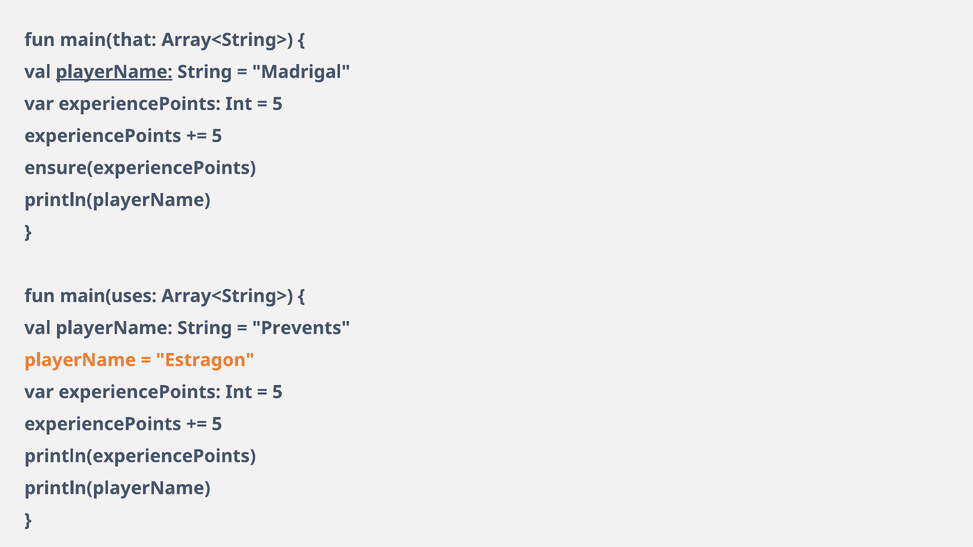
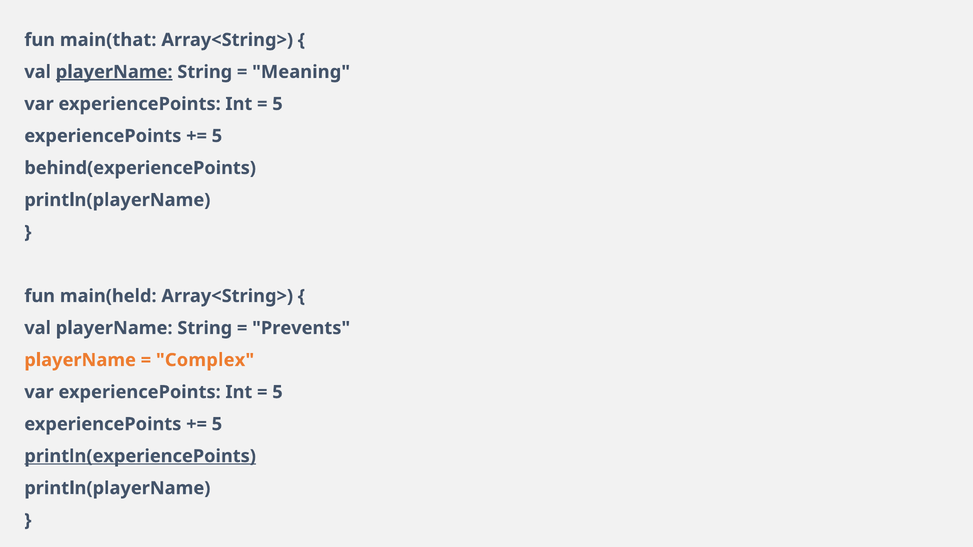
Madrigal: Madrigal -> Meaning
ensure(experiencePoints: ensure(experiencePoints -> behind(experiencePoints
main(uses: main(uses -> main(held
Estragon: Estragon -> Complex
println(experiencePoints underline: none -> present
